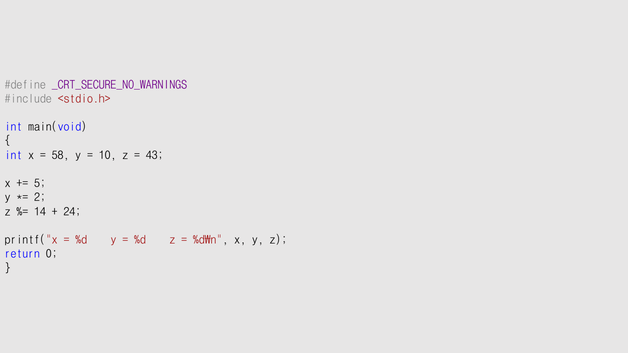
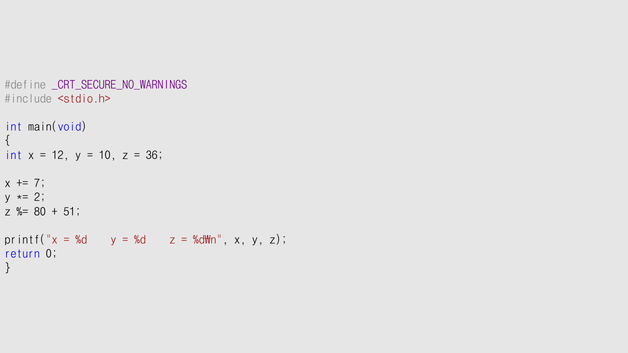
58: 58 -> 12
43: 43 -> 36
5: 5 -> 7
14: 14 -> 80
24: 24 -> 51
